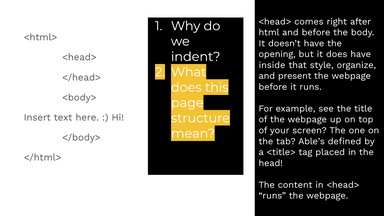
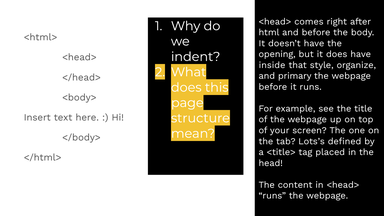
present: present -> primary
Able’s: Able’s -> Lots’s
